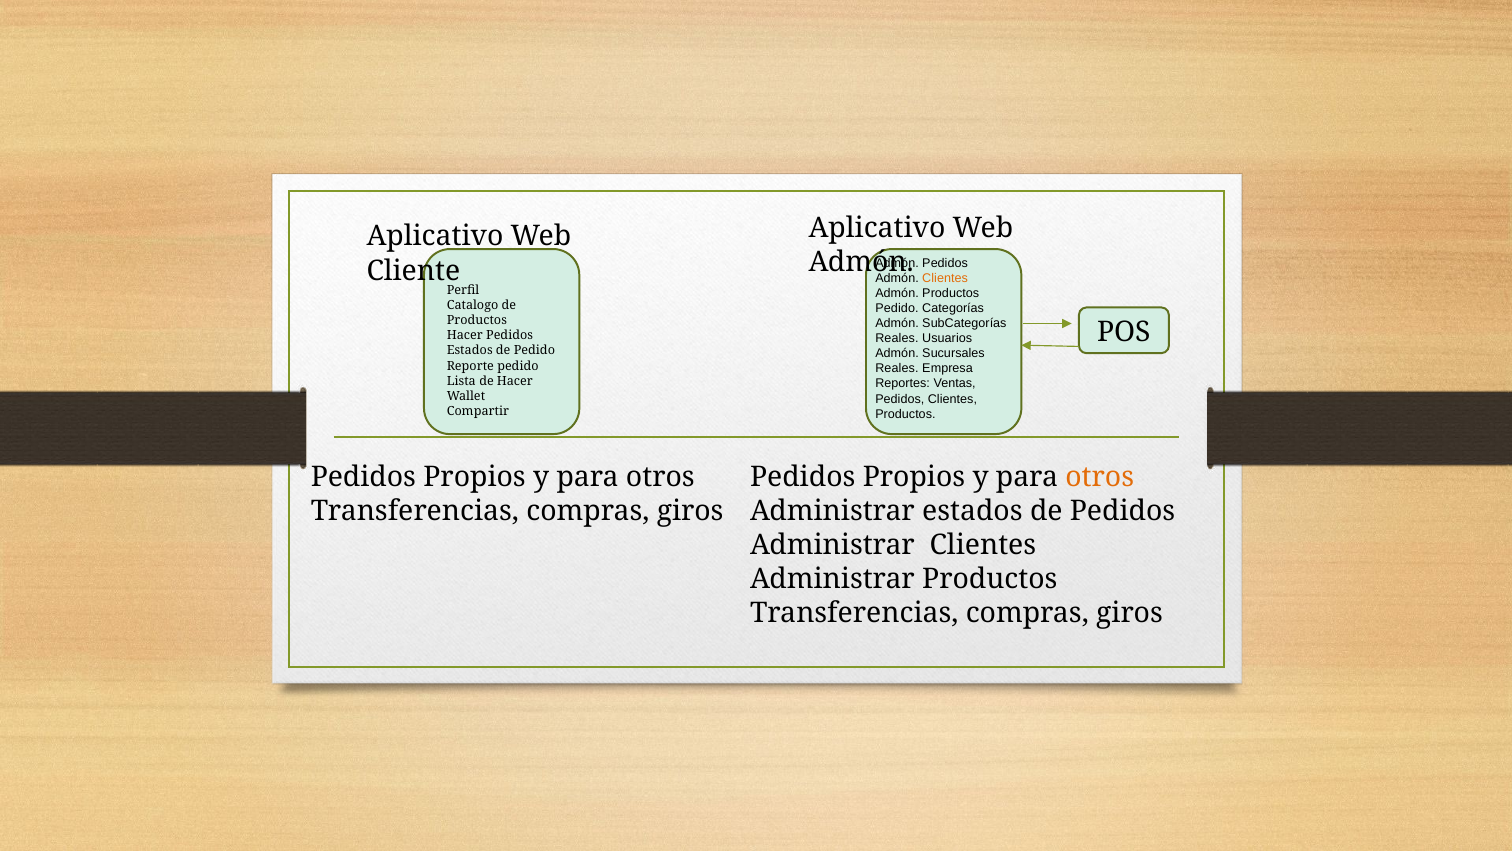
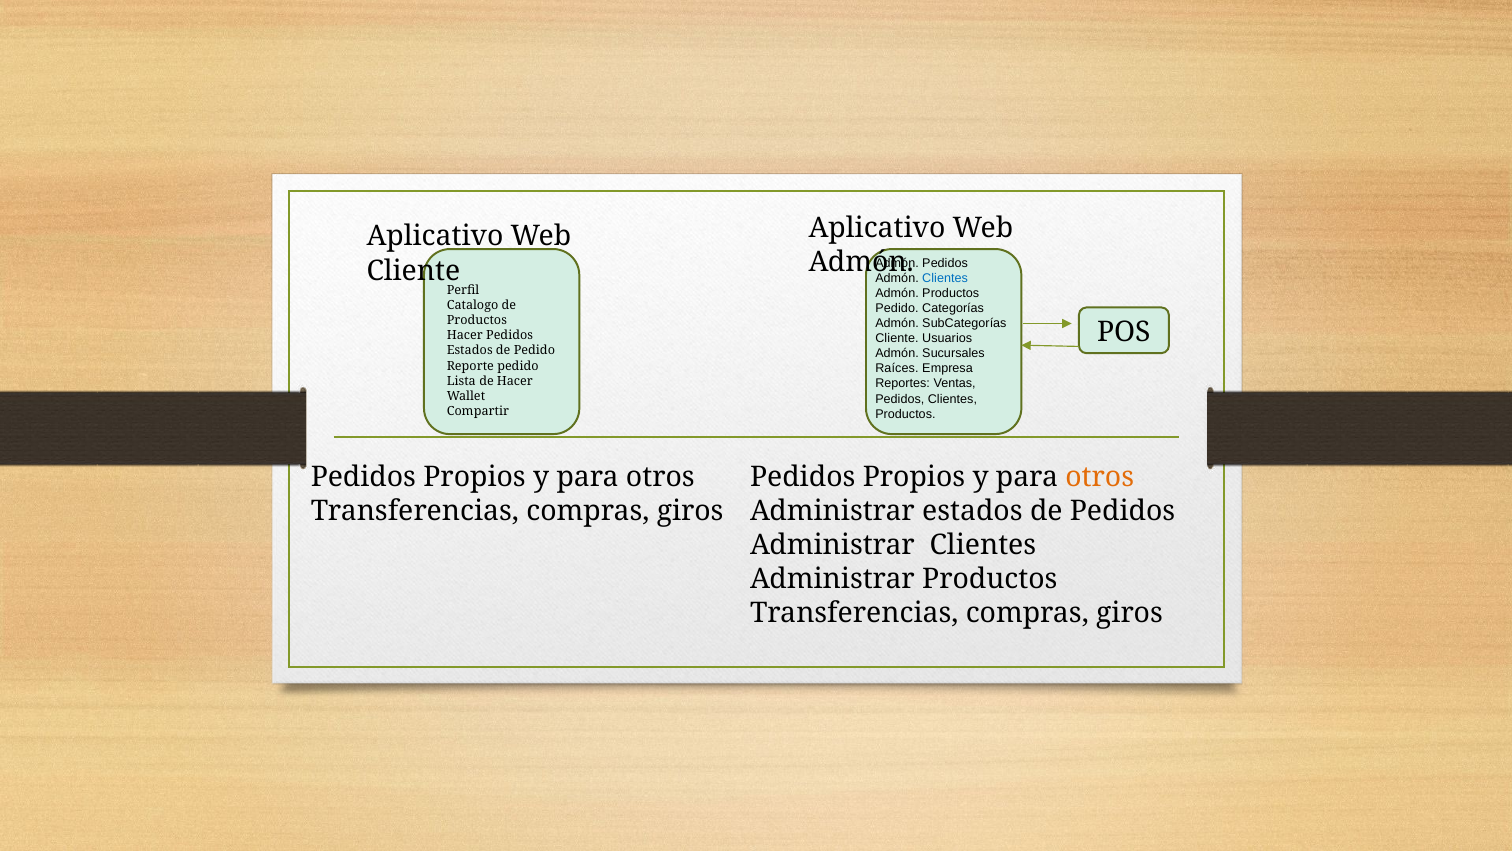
Clientes at (945, 278) colour: orange -> blue
Reales at (897, 338): Reales -> Cliente
Reales at (897, 368): Reales -> Raíces
